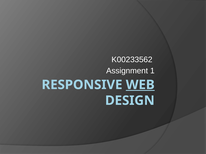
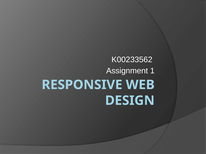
WEB underline: present -> none
